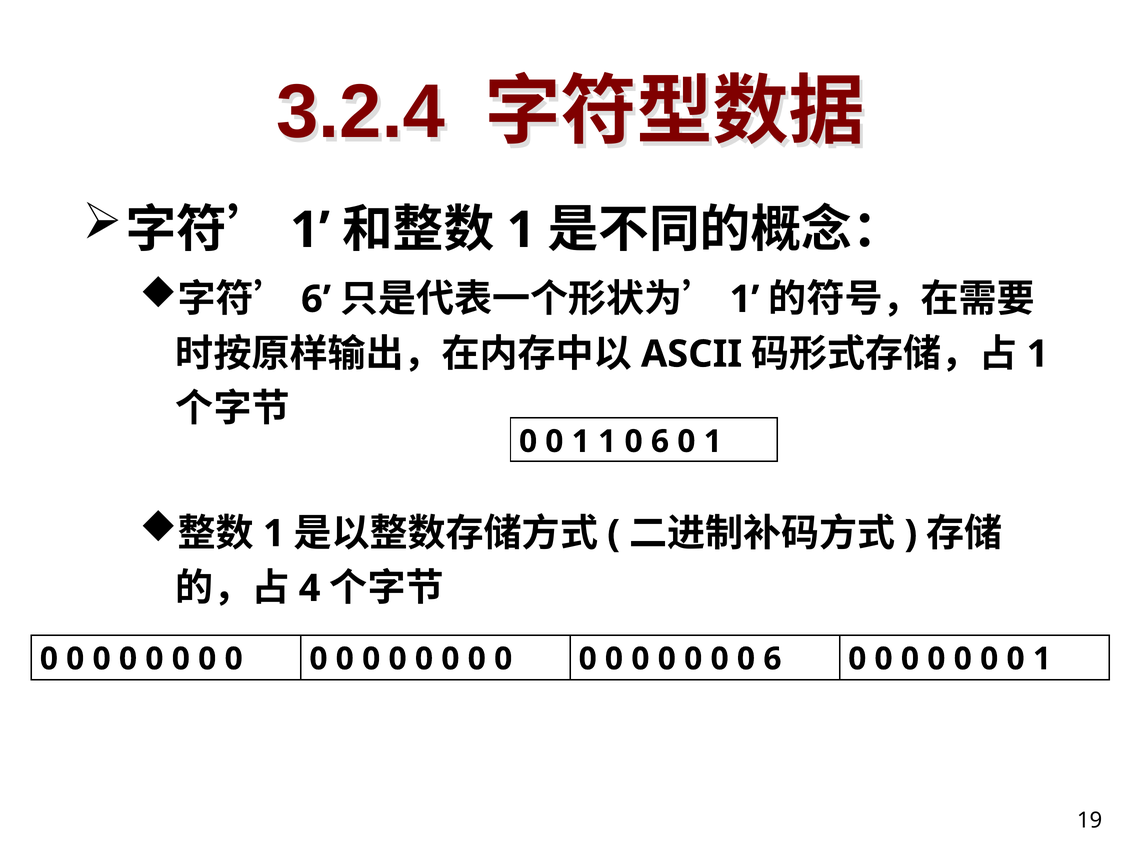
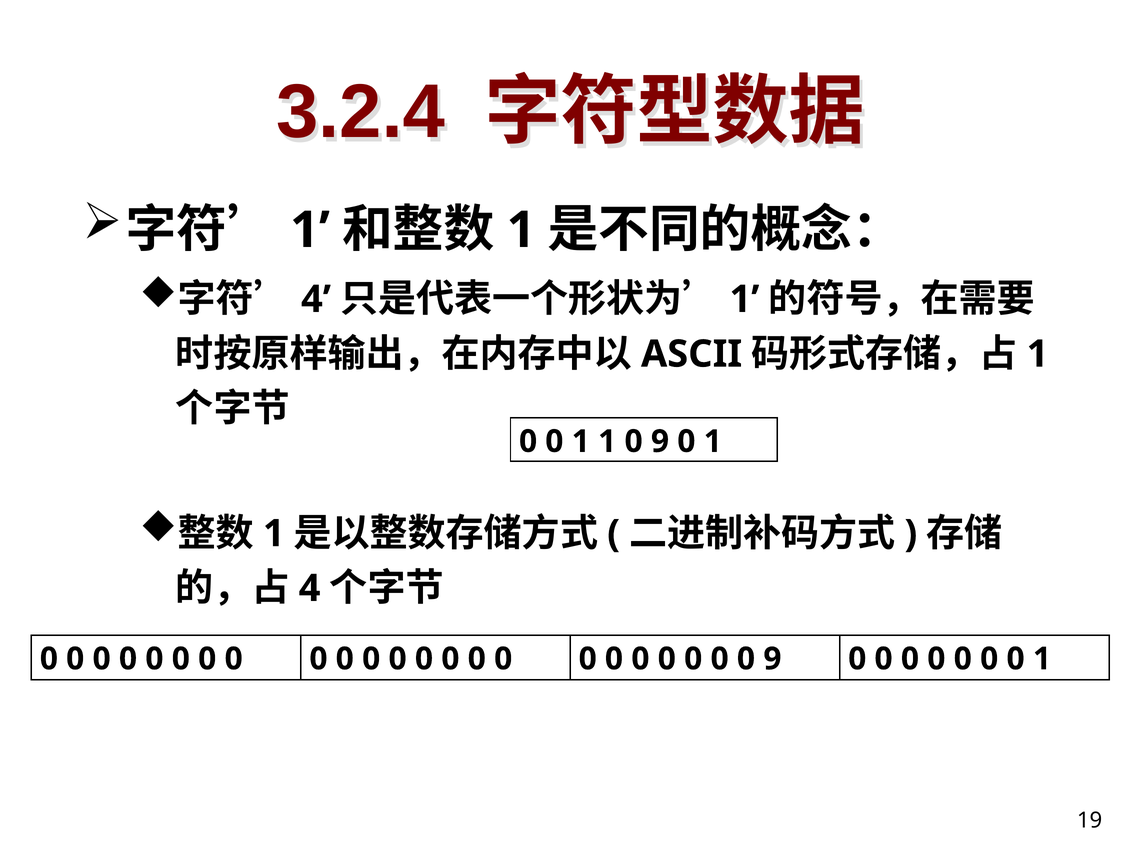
6 at (316, 299): 6 -> 4
1 0 6: 6 -> 9
0 0 6: 6 -> 9
